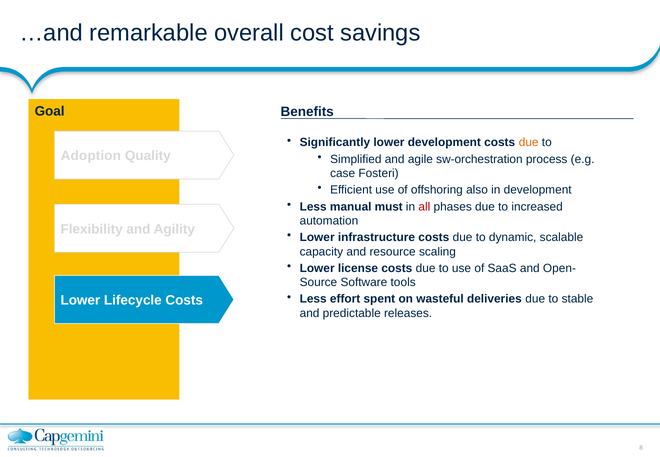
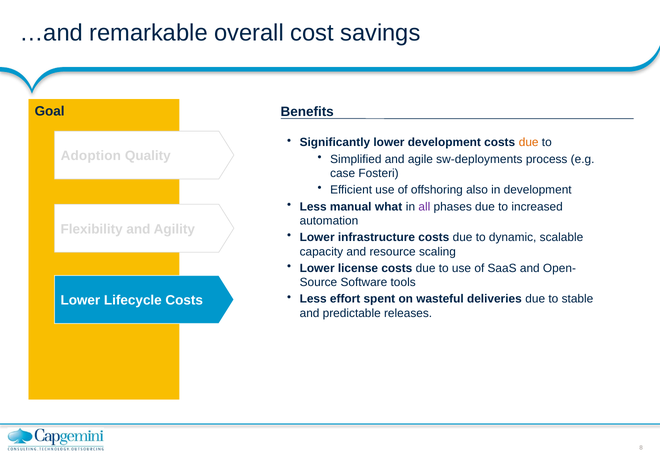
sw-orchestration: sw-orchestration -> sw-deployments
must: must -> what
all colour: red -> purple
